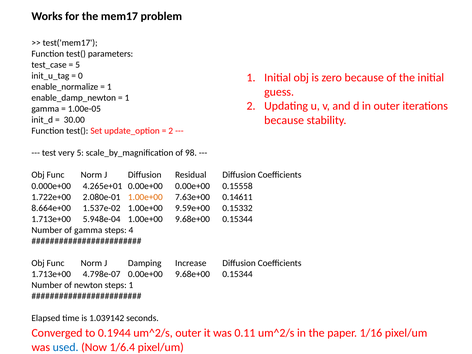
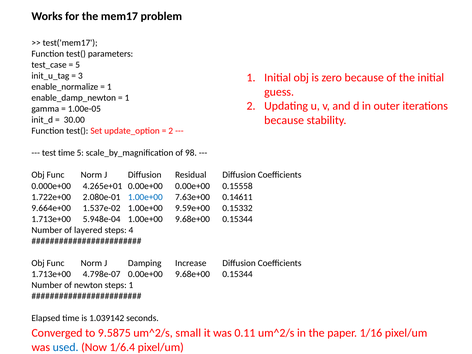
0: 0 -> 3
test very: very -> time
1.00e+00 at (145, 197) colour: orange -> blue
8.664e+00: 8.664e+00 -> 9.664e+00
of gamma: gamma -> layered
0.1944: 0.1944 -> 9.5875
um^2/s outer: outer -> small
